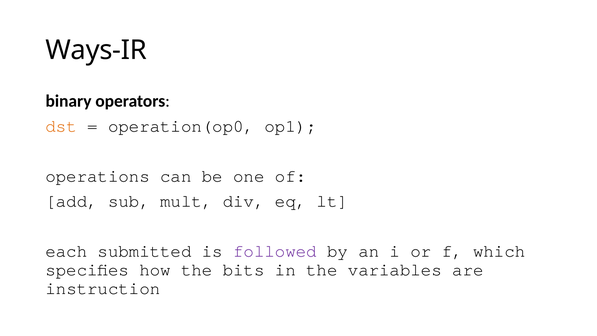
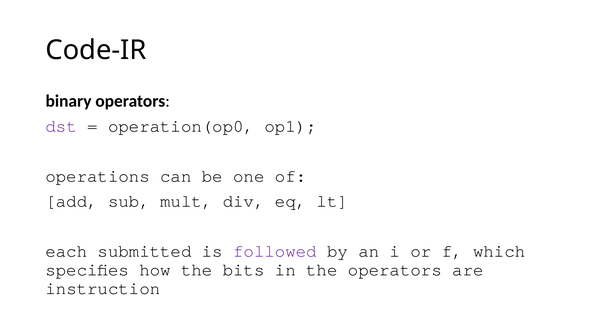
Ways-IR: Ways-IR -> Code-IR
dst colour: orange -> purple
the variables: variables -> operators
